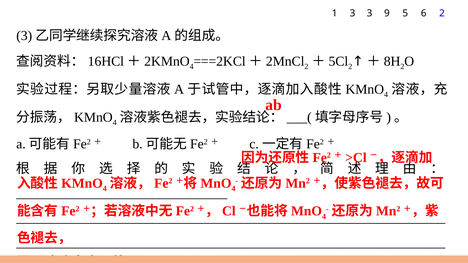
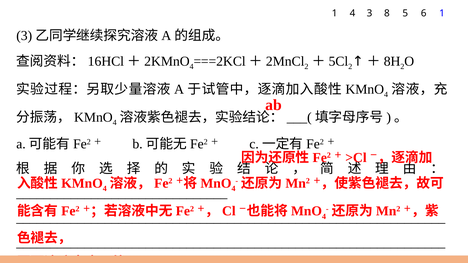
1 3: 3 -> 4
9: 9 -> 8
6 2: 2 -> 1
